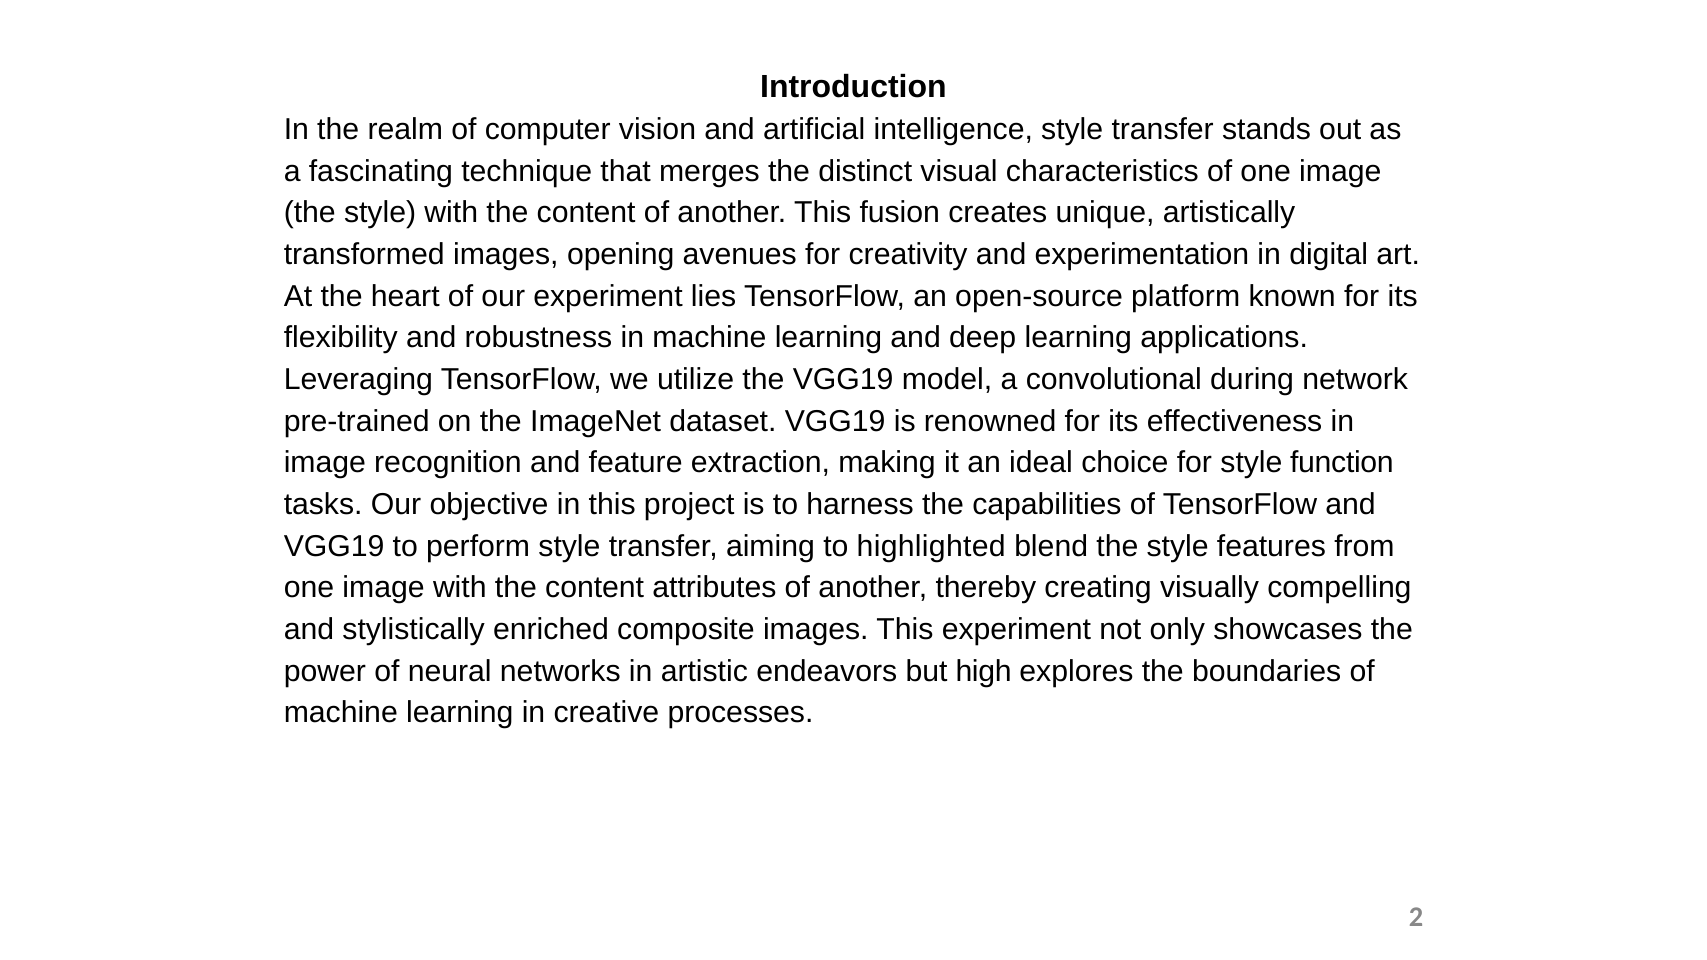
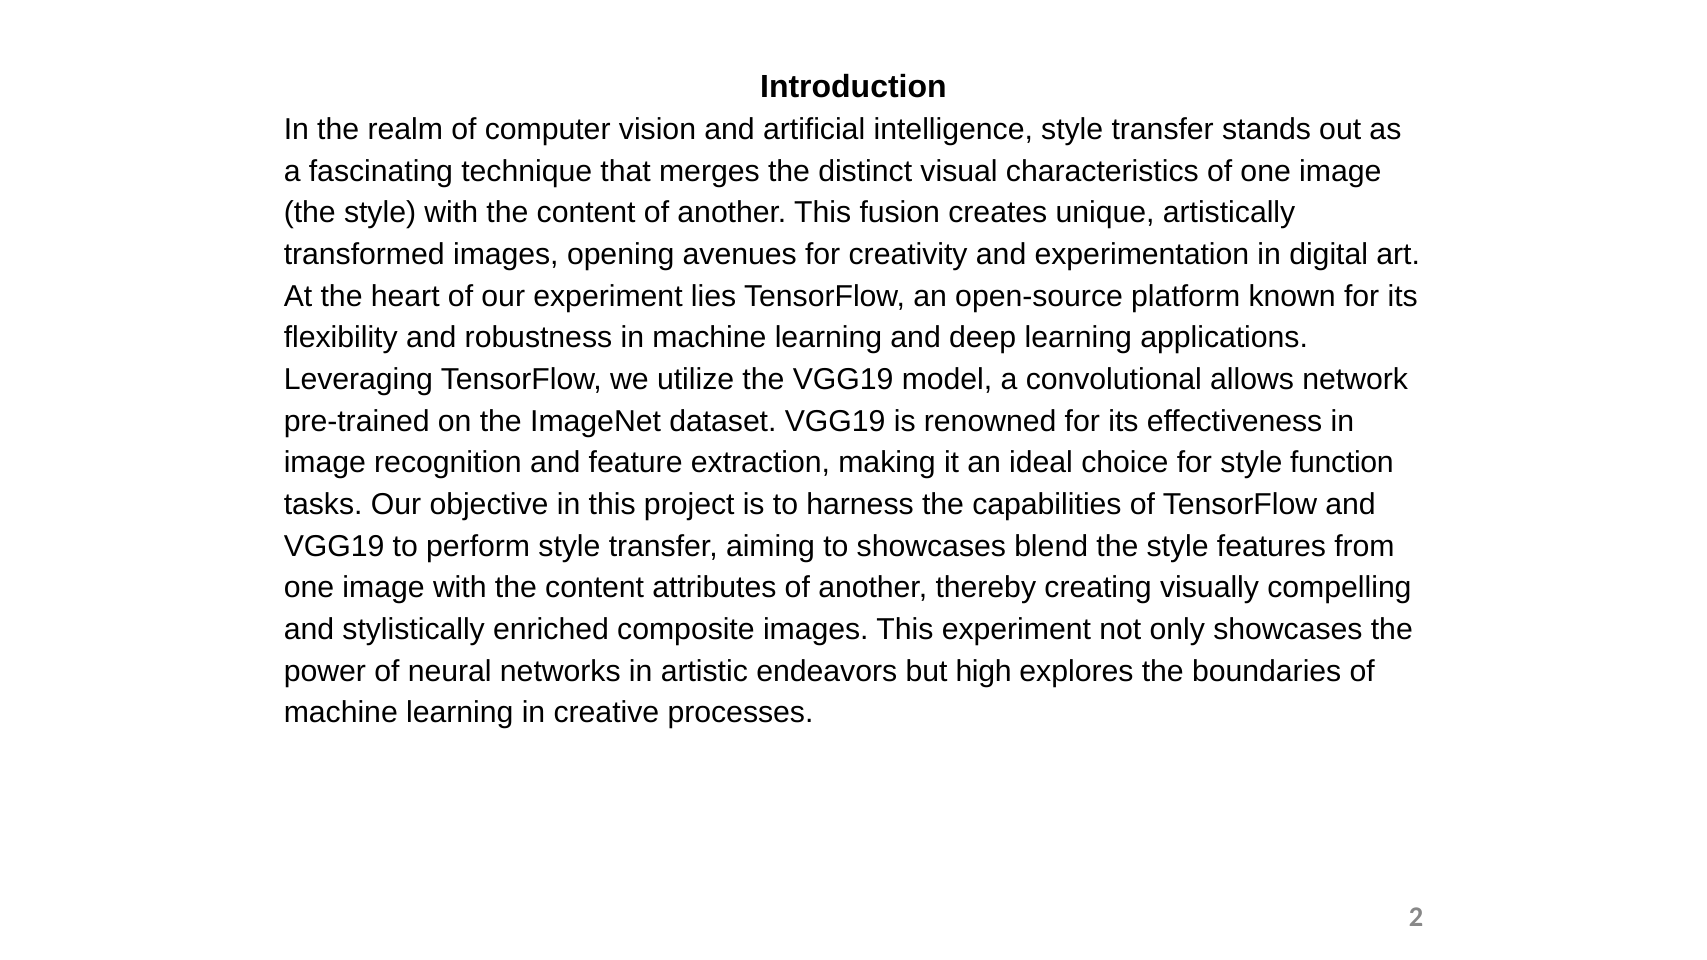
during: during -> allows
to highlighted: highlighted -> showcases
